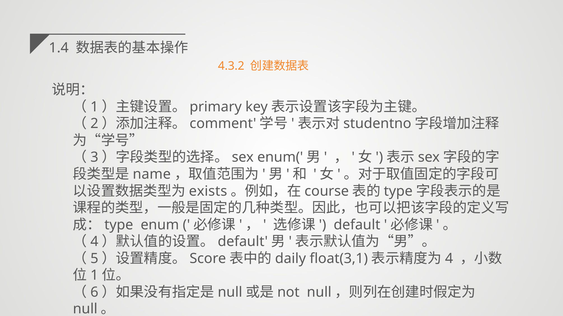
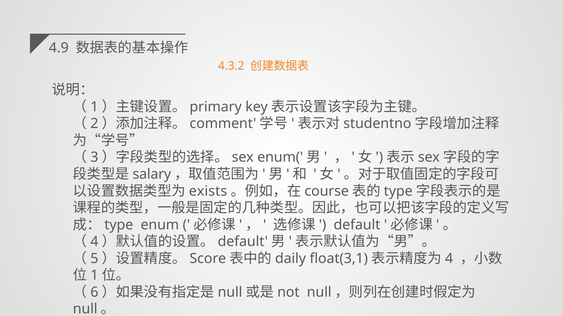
1.4: 1.4 -> 4.9
name: name -> salary
